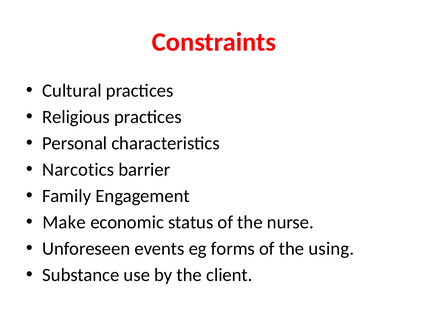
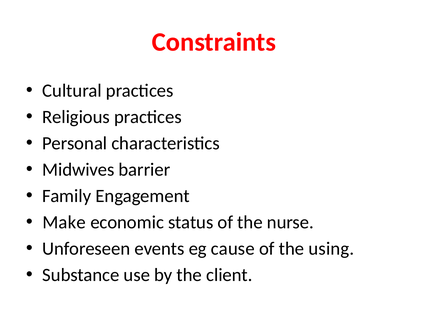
Narcotics: Narcotics -> Midwives
forms: forms -> cause
